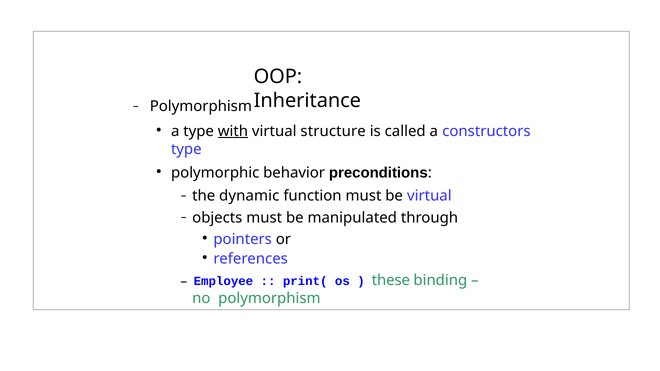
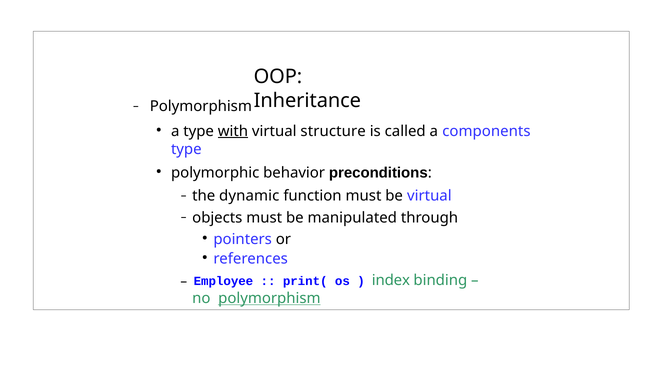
constructors: constructors -> components
these: these -> index
polymorphism at (269, 299) underline: none -> present
